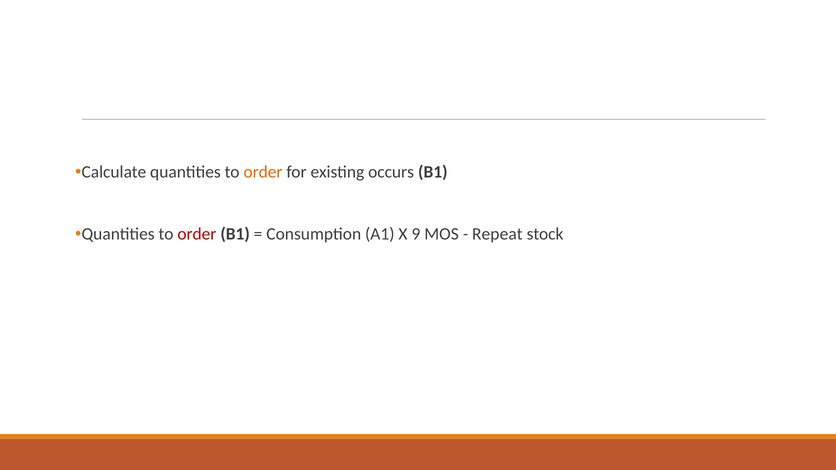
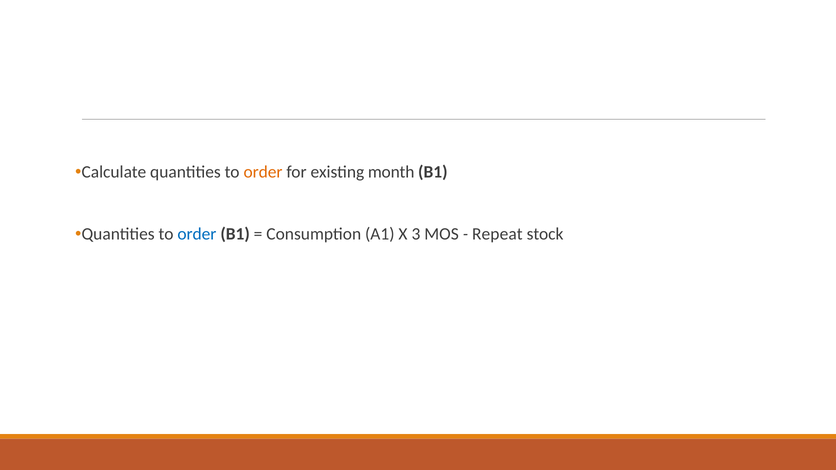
occurs: occurs -> month
order at (197, 234) colour: red -> blue
9: 9 -> 3
